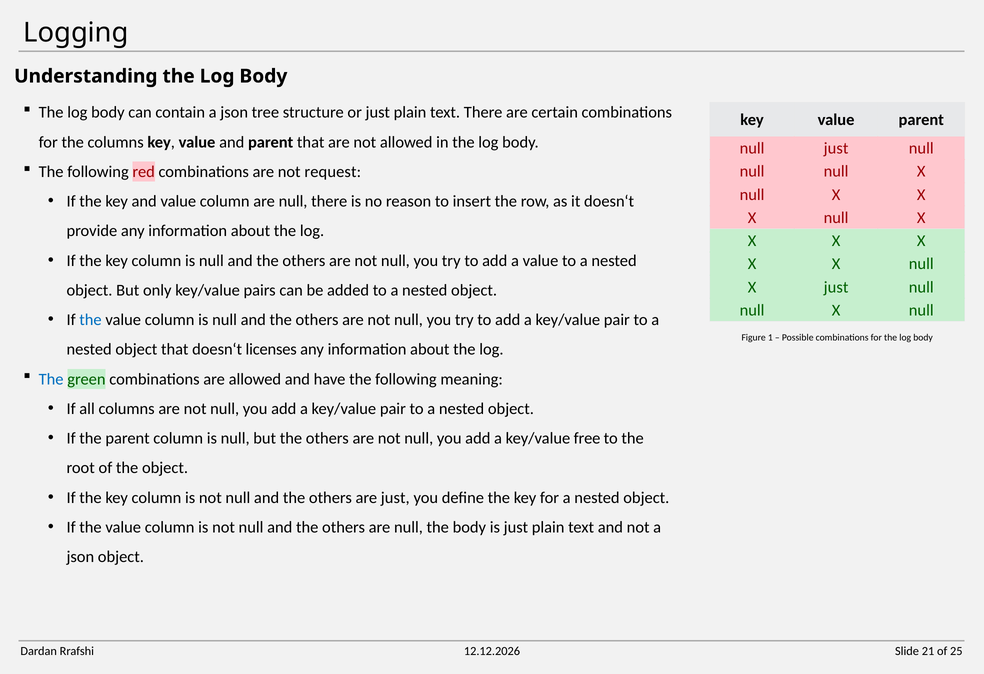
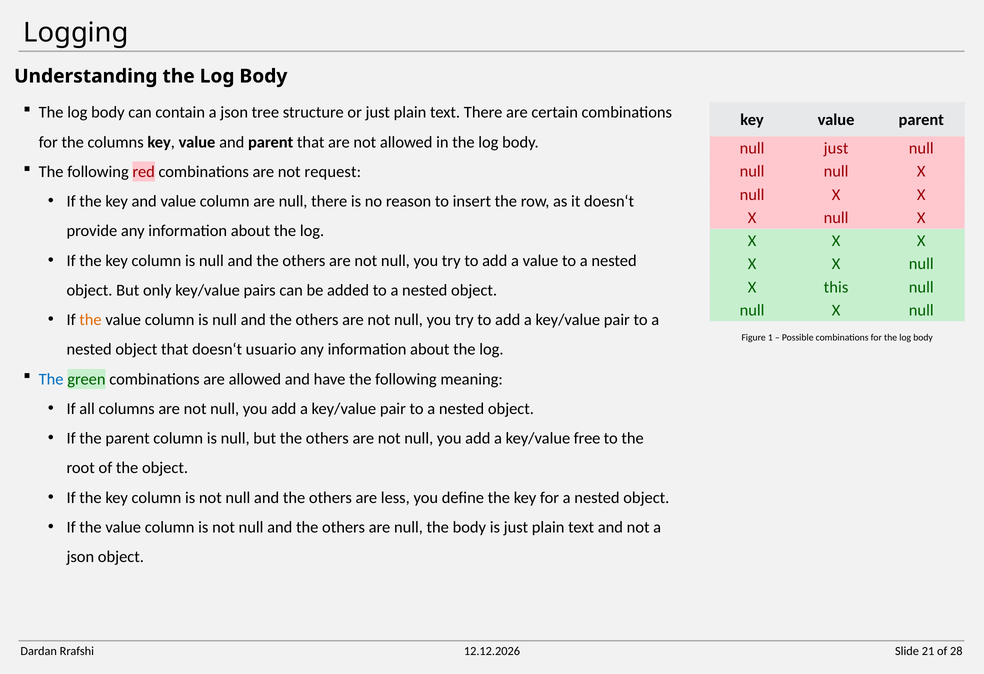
X just: just -> this
the at (91, 320) colour: blue -> orange
licenses: licenses -> usuario
are just: just -> less
25: 25 -> 28
